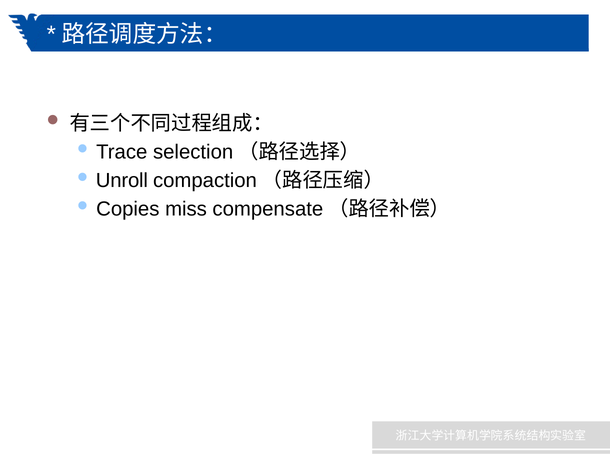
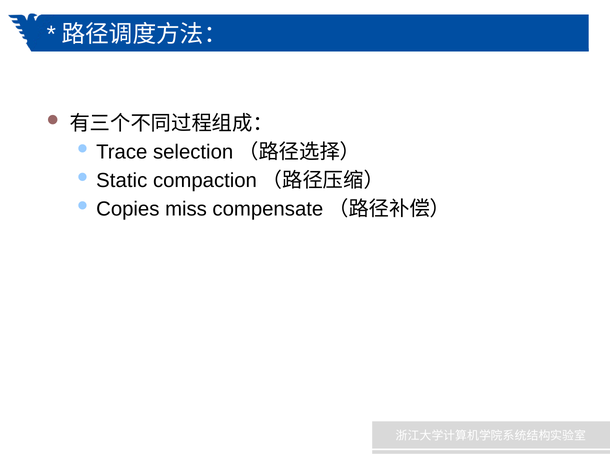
Unroll: Unroll -> Static
